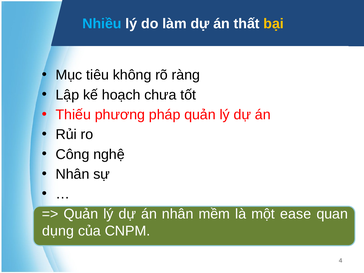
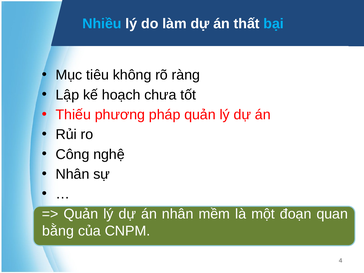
bại colour: yellow -> light blue
ease: ease -> đoạn
dụng: dụng -> bằng
